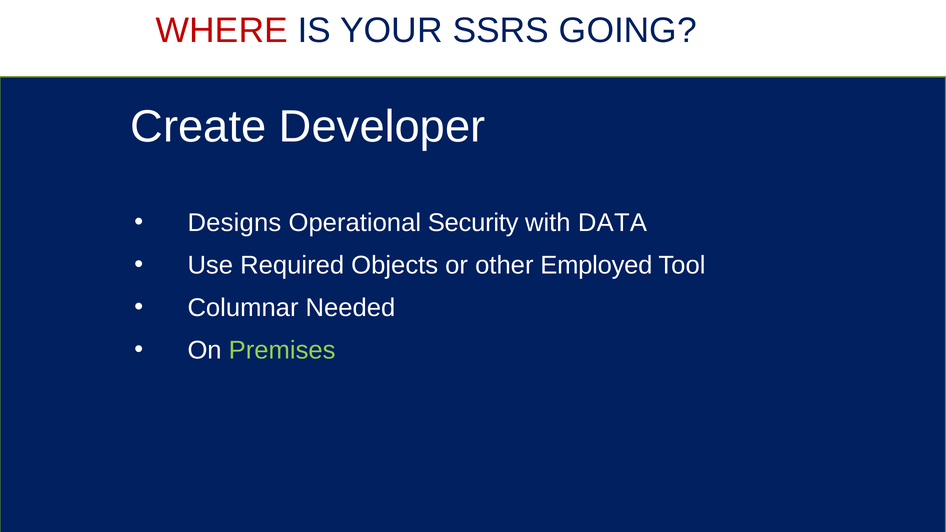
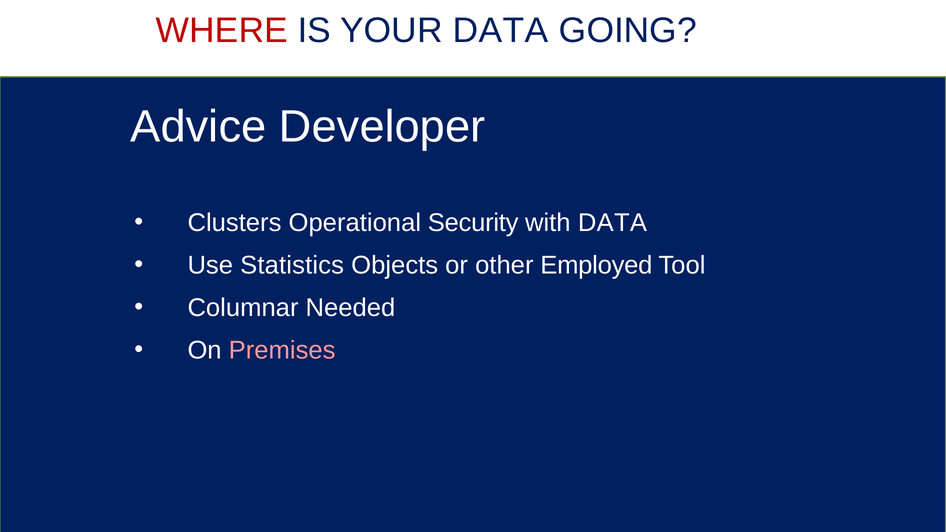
YOUR SSRS: SSRS -> DATA
Create: Create -> Advice
Designs: Designs -> Clusters
Required: Required -> Statistics
Premises colour: light green -> pink
